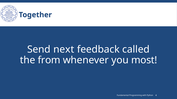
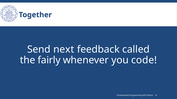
from: from -> fairly
most: most -> code
